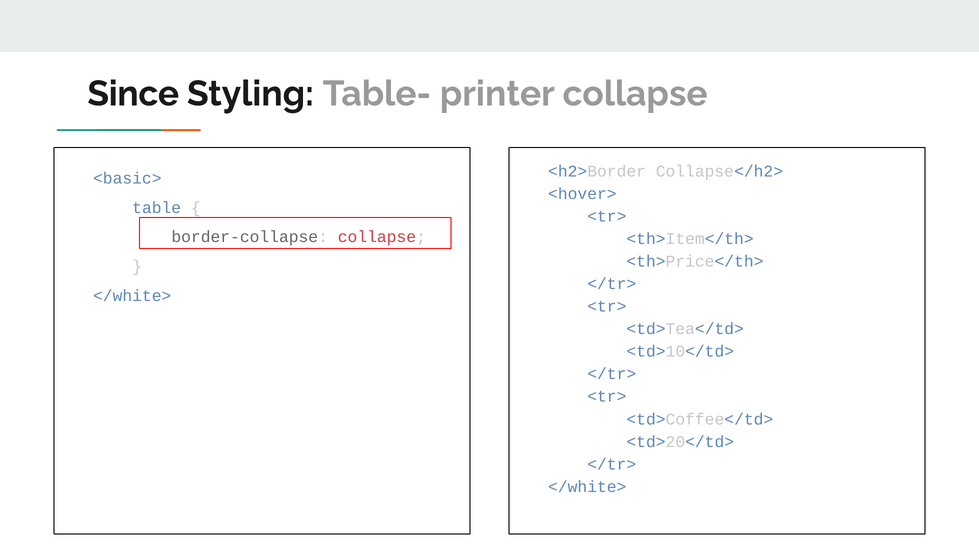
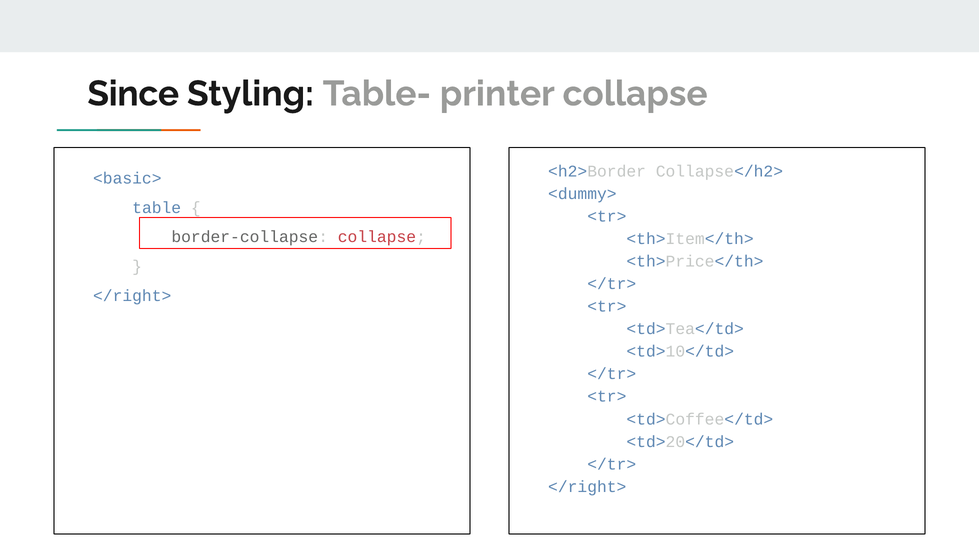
<hover>: <hover> -> <dummy>
</white> at (132, 296): </white> -> </right>
</white> at (587, 486): </white> -> </right>
